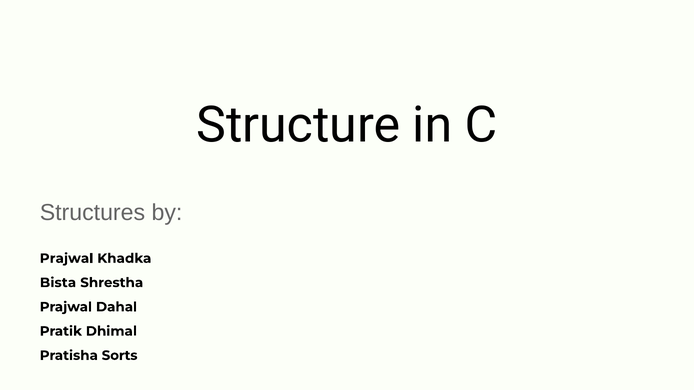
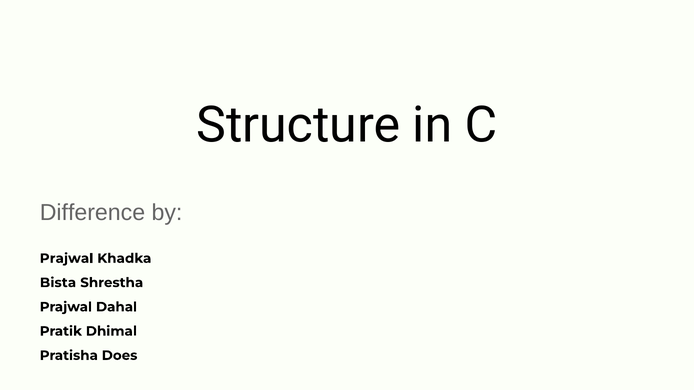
Structures: Structures -> Difference
Sorts: Sorts -> Does
